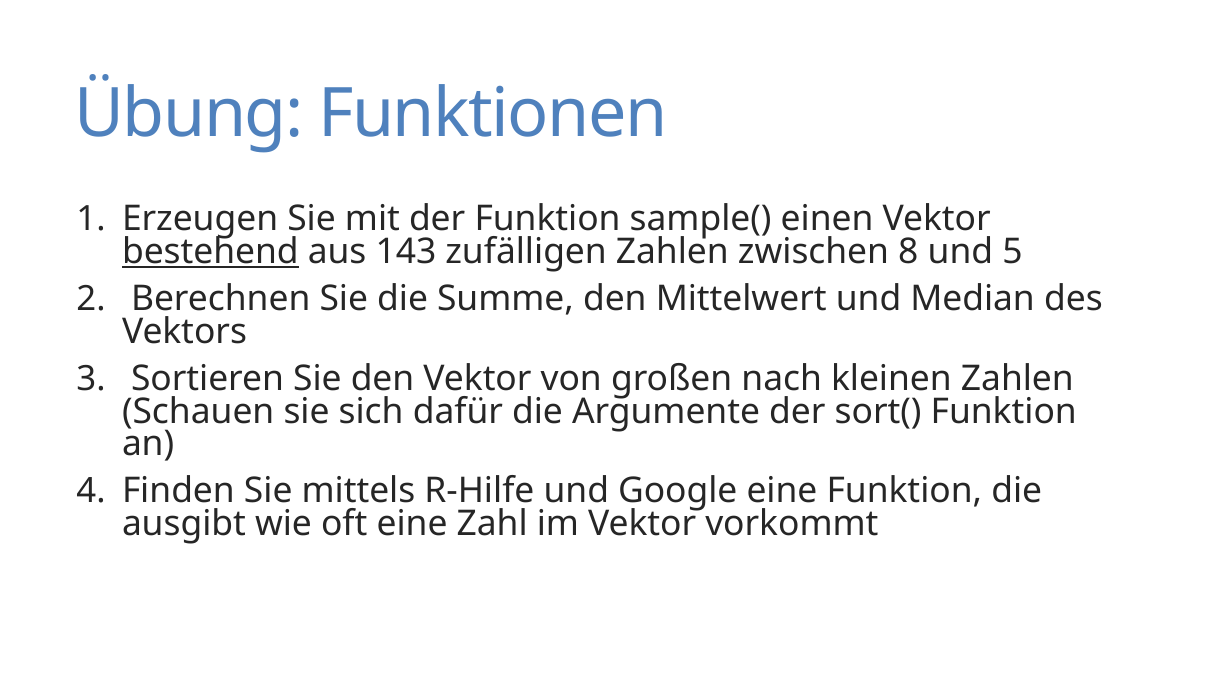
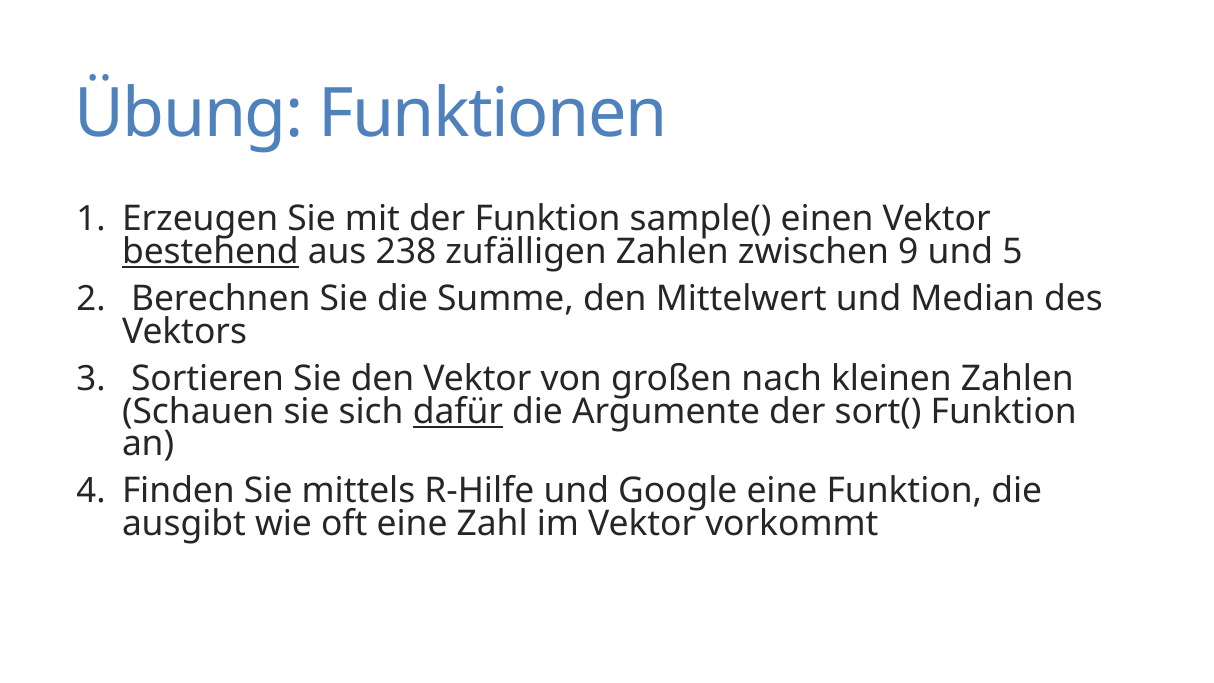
143: 143 -> 238
8: 8 -> 9
dafür underline: none -> present
